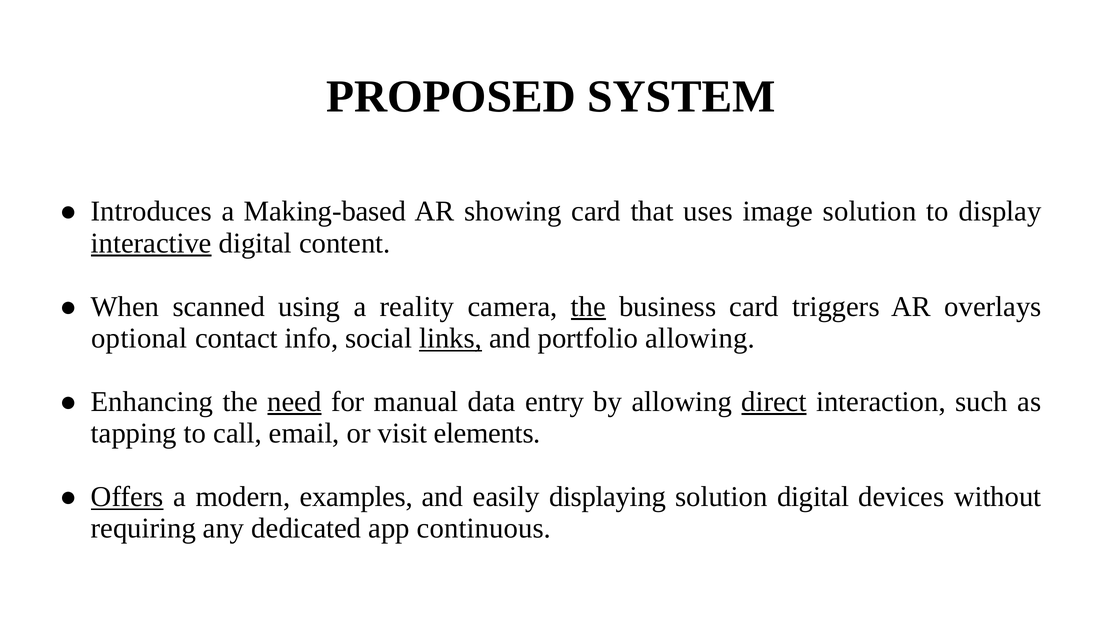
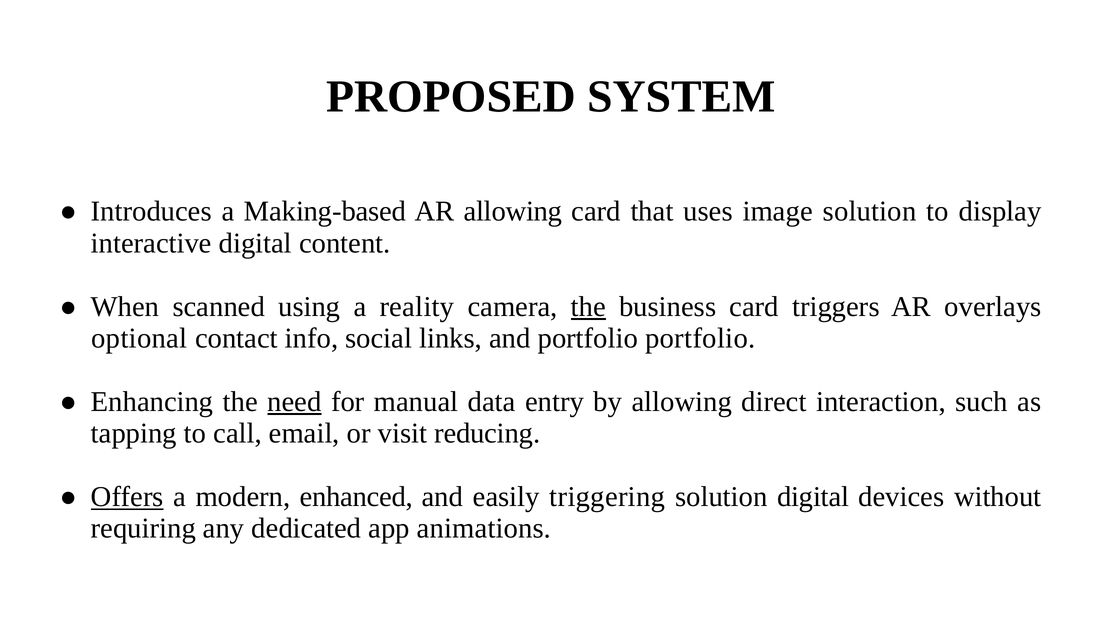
AR showing: showing -> allowing
interactive underline: present -> none
links underline: present -> none
portfolio allowing: allowing -> portfolio
direct underline: present -> none
elements: elements -> reducing
examples: examples -> enhanced
displaying: displaying -> triggering
continuous: continuous -> animations
